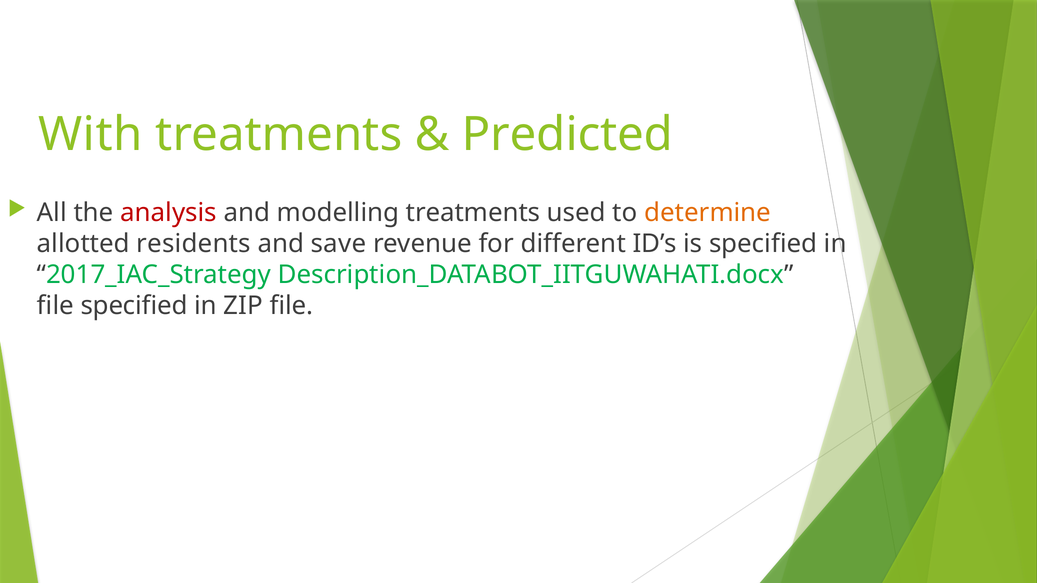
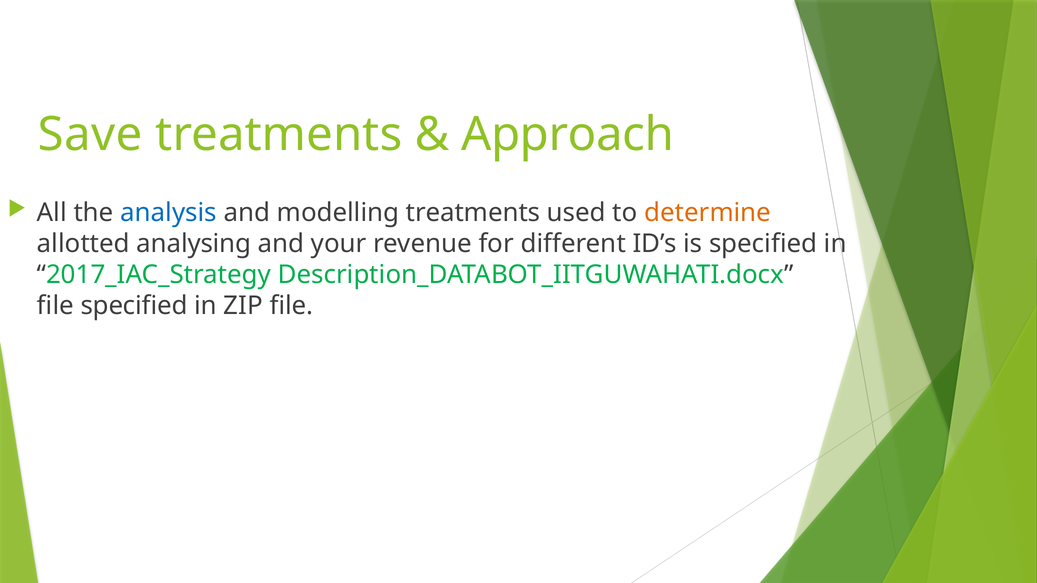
With: With -> Save
Predicted: Predicted -> Approach
analysis colour: red -> blue
residents: residents -> analysing
save: save -> your
